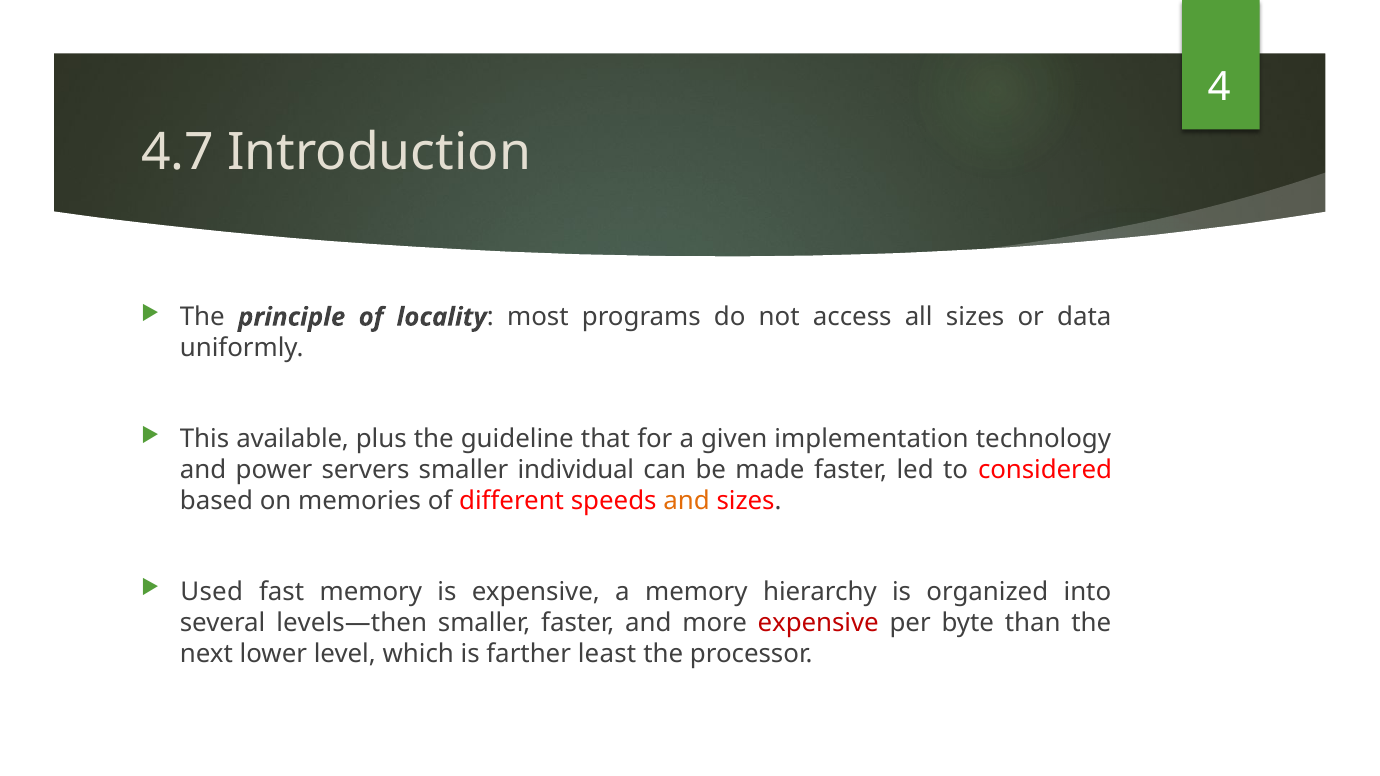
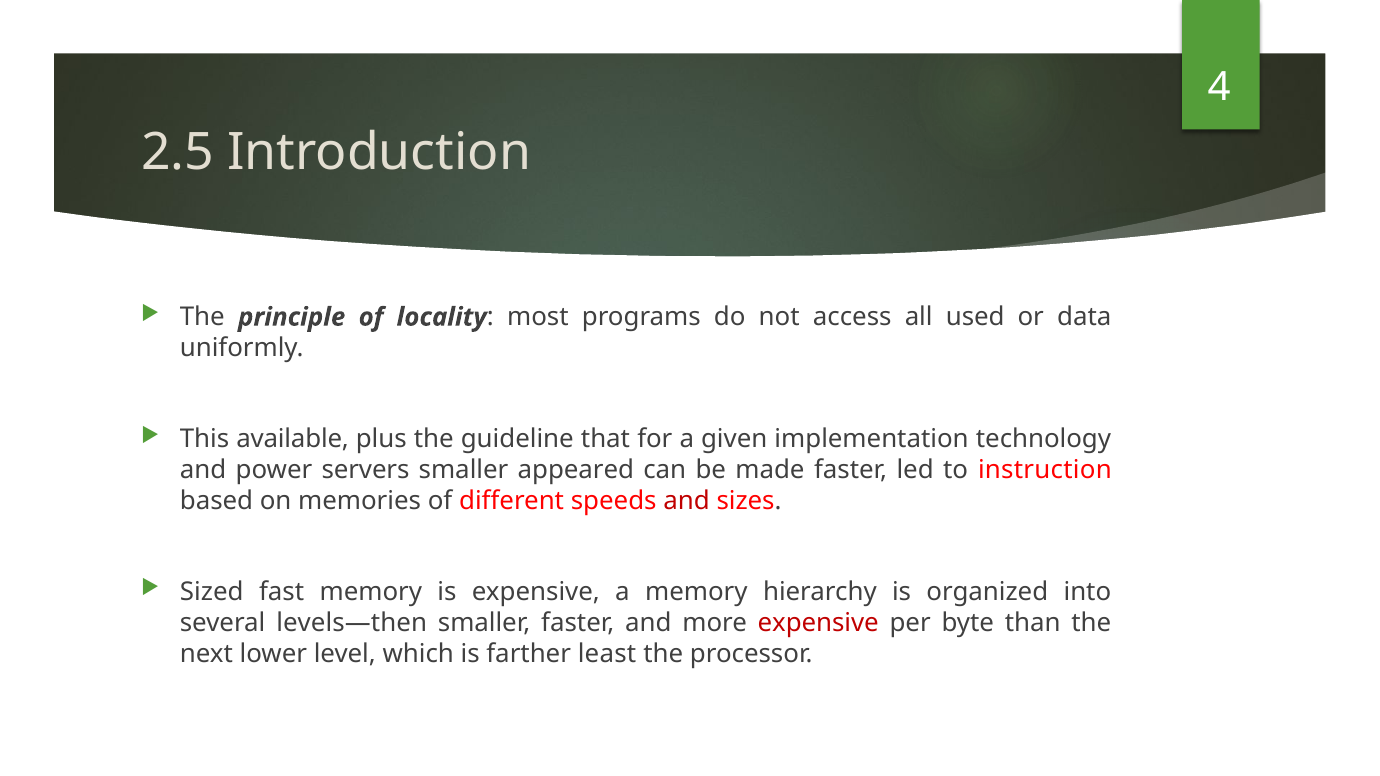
4.7: 4.7 -> 2.5
all sizes: sizes -> used
individual: individual -> appeared
considered: considered -> instruction
and at (687, 501) colour: orange -> red
Used: Used -> Sized
